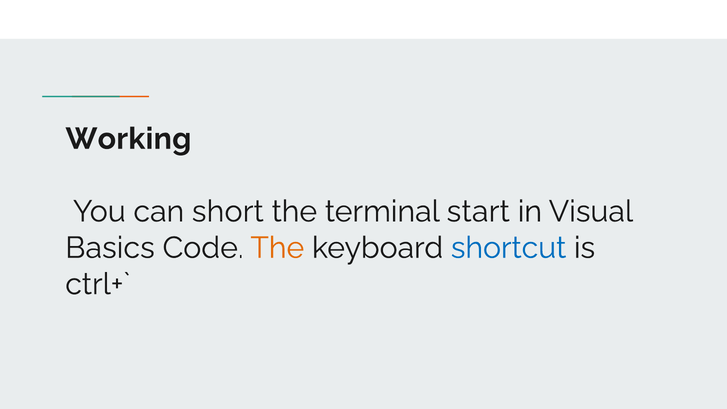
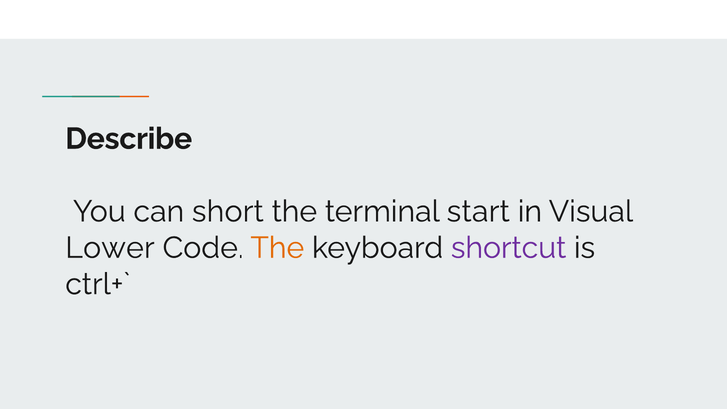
Working: Working -> Describe
Basics: Basics -> Lower
shortcut colour: blue -> purple
